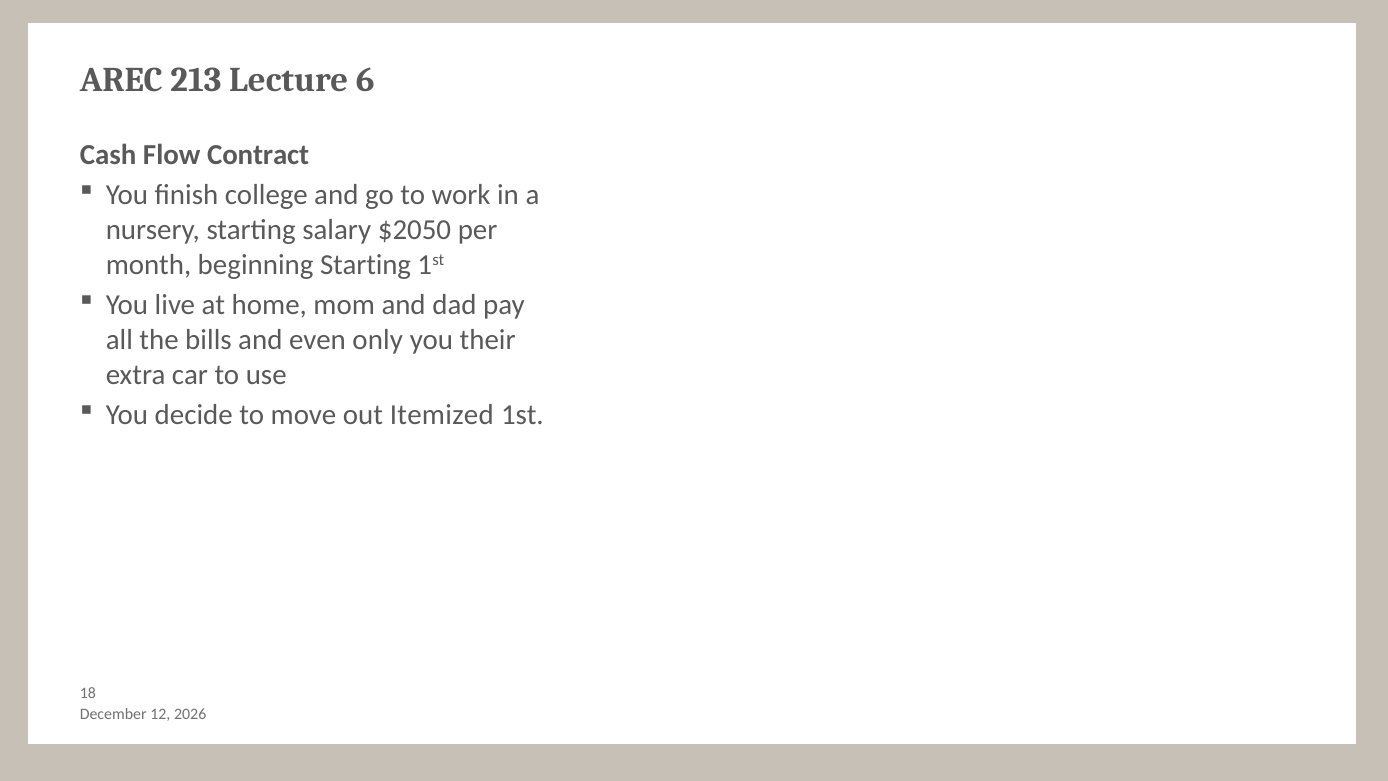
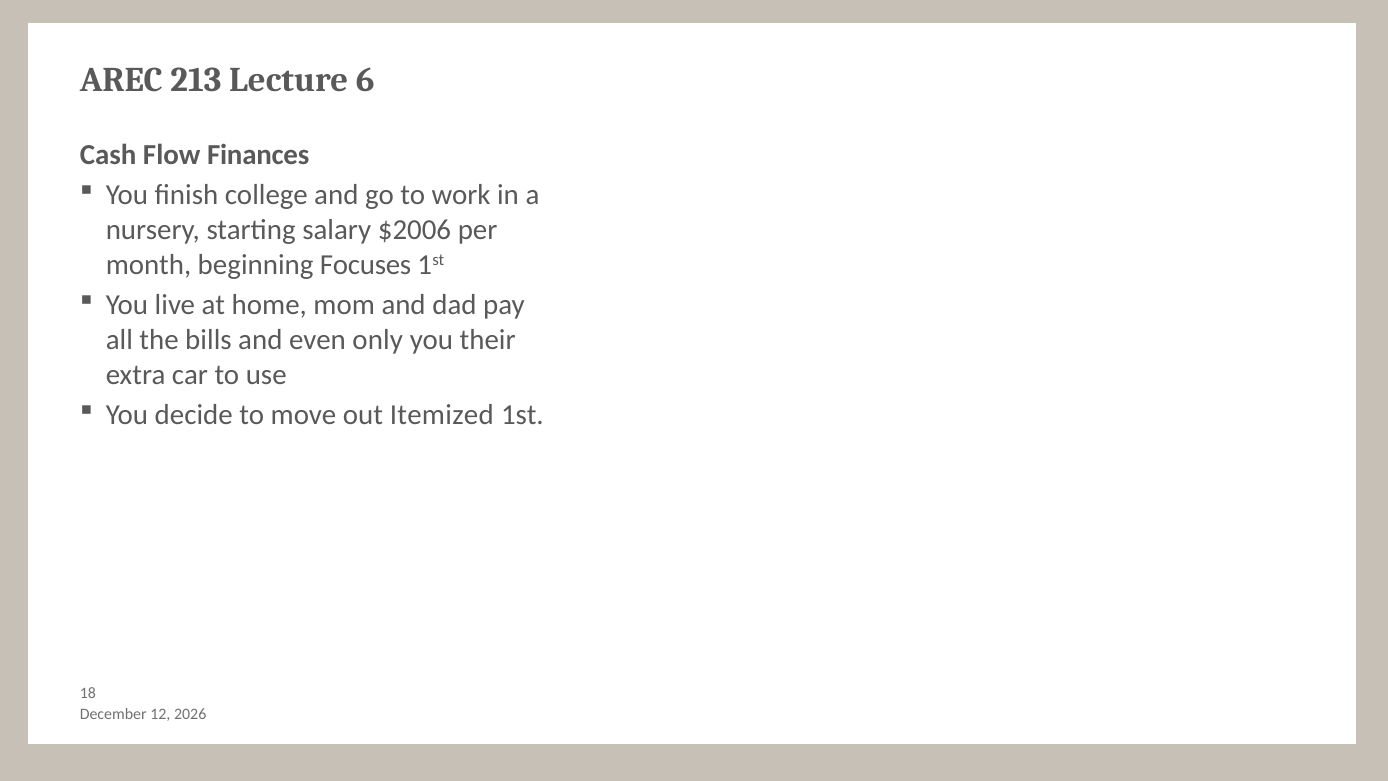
Contract: Contract -> Finances
$2050: $2050 -> $2006
beginning Starting: Starting -> Focuses
